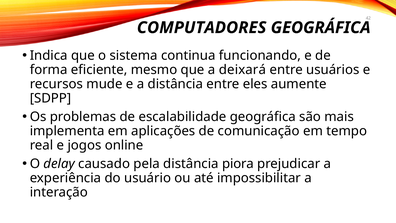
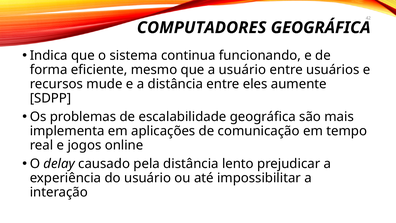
a deixará: deixará -> usuário
piora: piora -> lento
